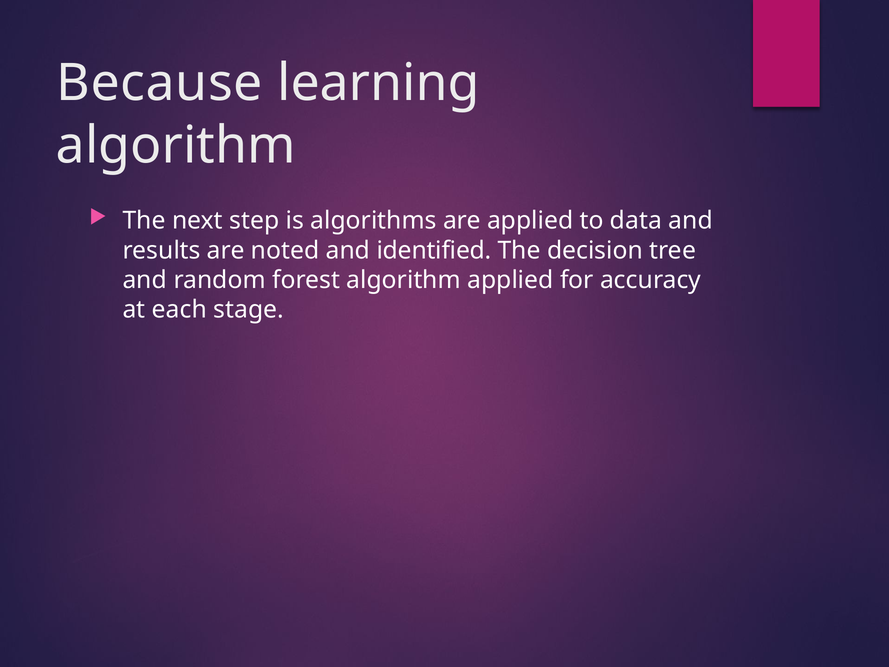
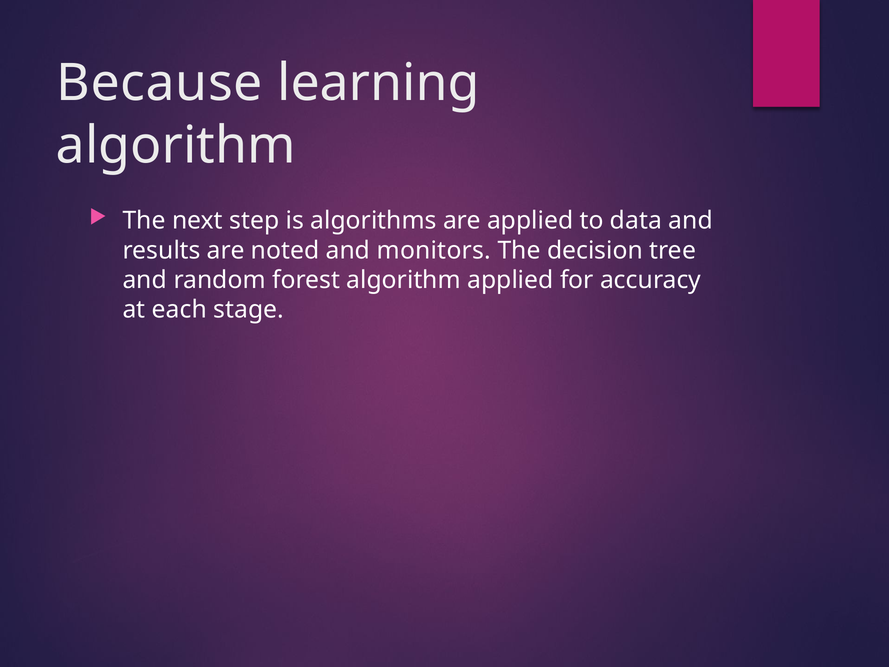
identified: identified -> monitors
